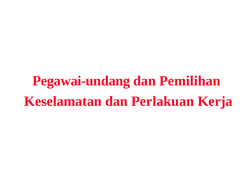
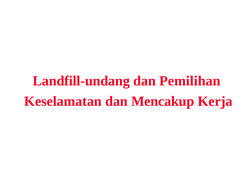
Pegawai-undang: Pegawai-undang -> Landfill-undang
Perlakuan: Perlakuan -> Mencakup
